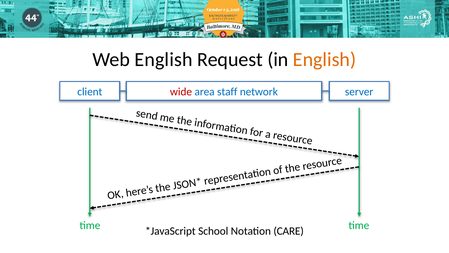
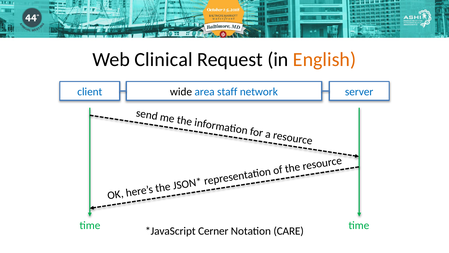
Web English: English -> Clinical
wide colour: red -> black
School: School -> Cerner
